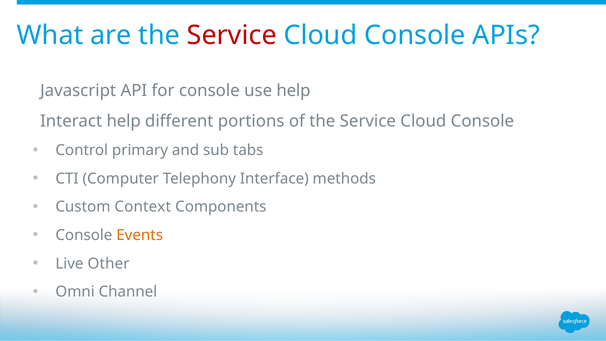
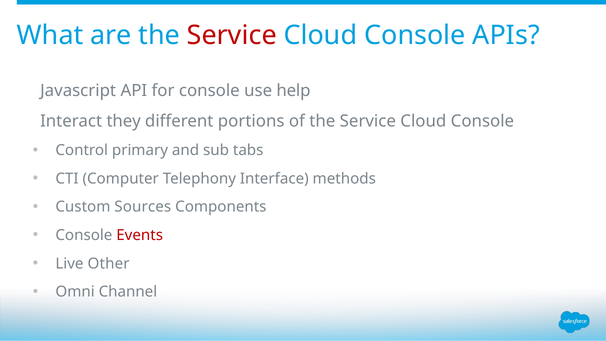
Interact help: help -> they
Context: Context -> Sources
Events colour: orange -> red
